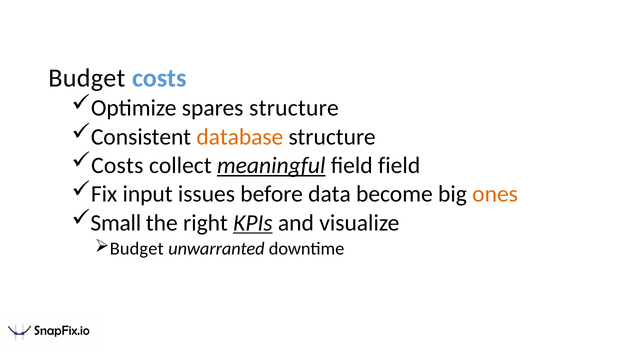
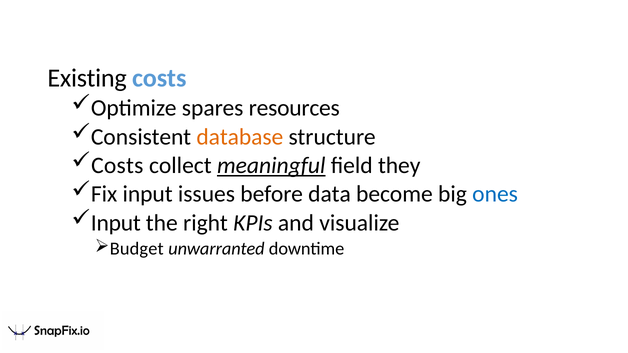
Budget at (87, 78): Budget -> Existing
spares structure: structure -> resources
field field: field -> they
ones colour: orange -> blue
Small at (116, 223): Small -> Input
KPIs underline: present -> none
